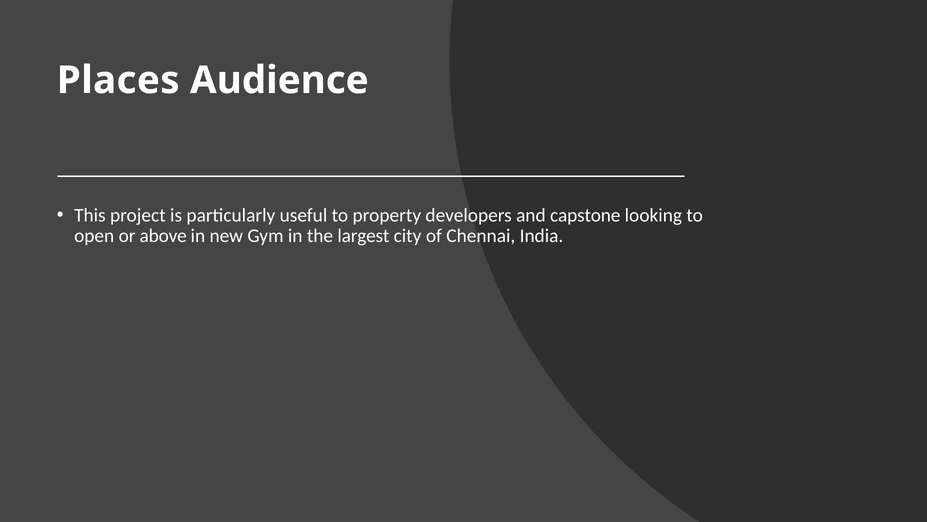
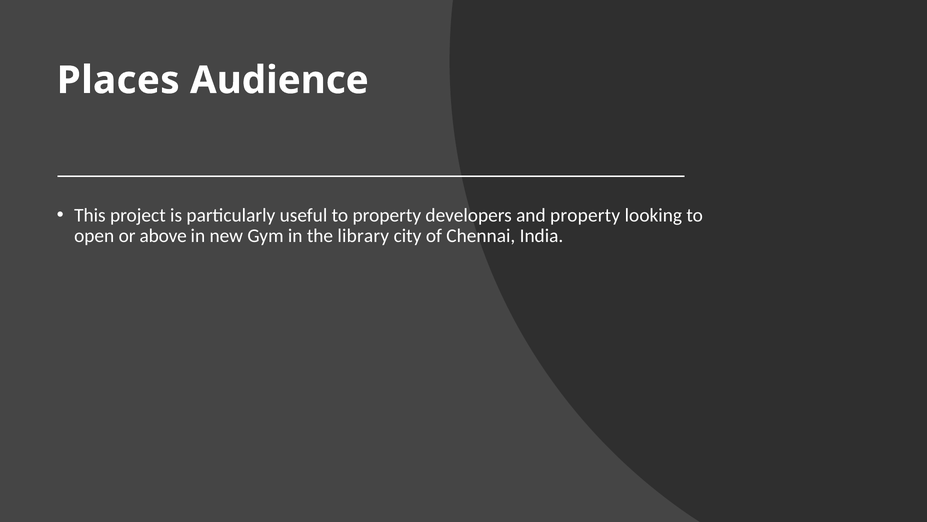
and capstone: capstone -> property
largest: largest -> library
